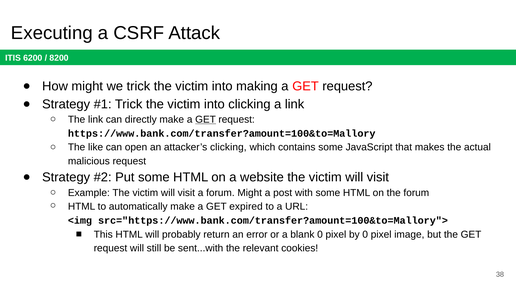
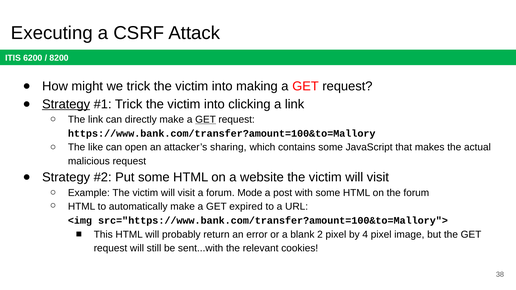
Strategy at (66, 104) underline: none -> present
attacker’s clicking: clicking -> sharing
forum Might: Might -> Mode
blank 0: 0 -> 2
by 0: 0 -> 4
